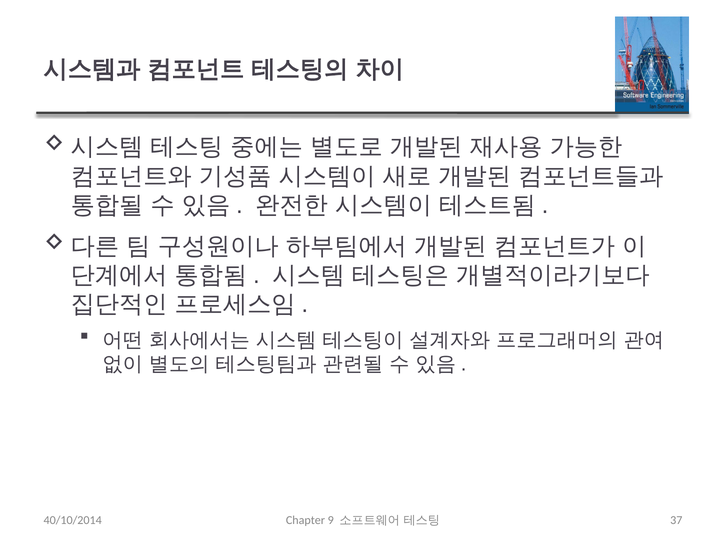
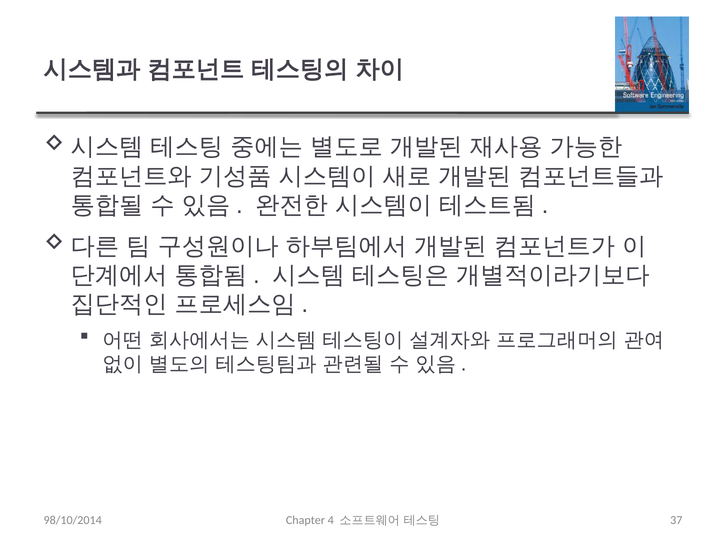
40/10/2014: 40/10/2014 -> 98/10/2014
9: 9 -> 4
